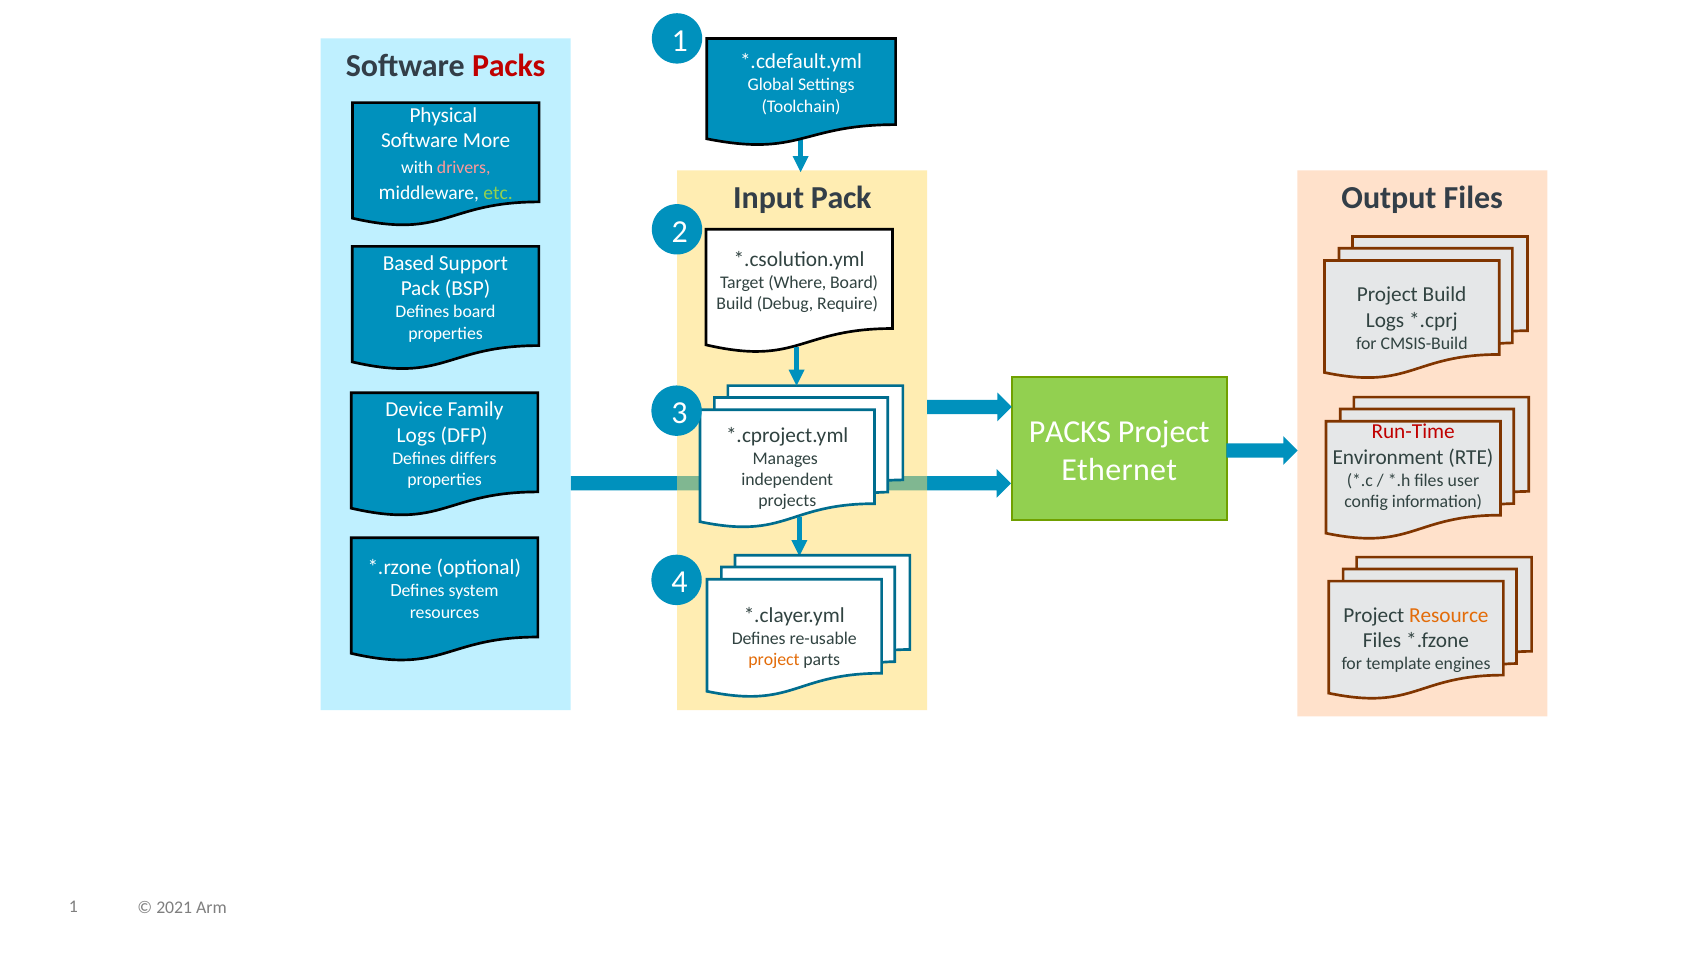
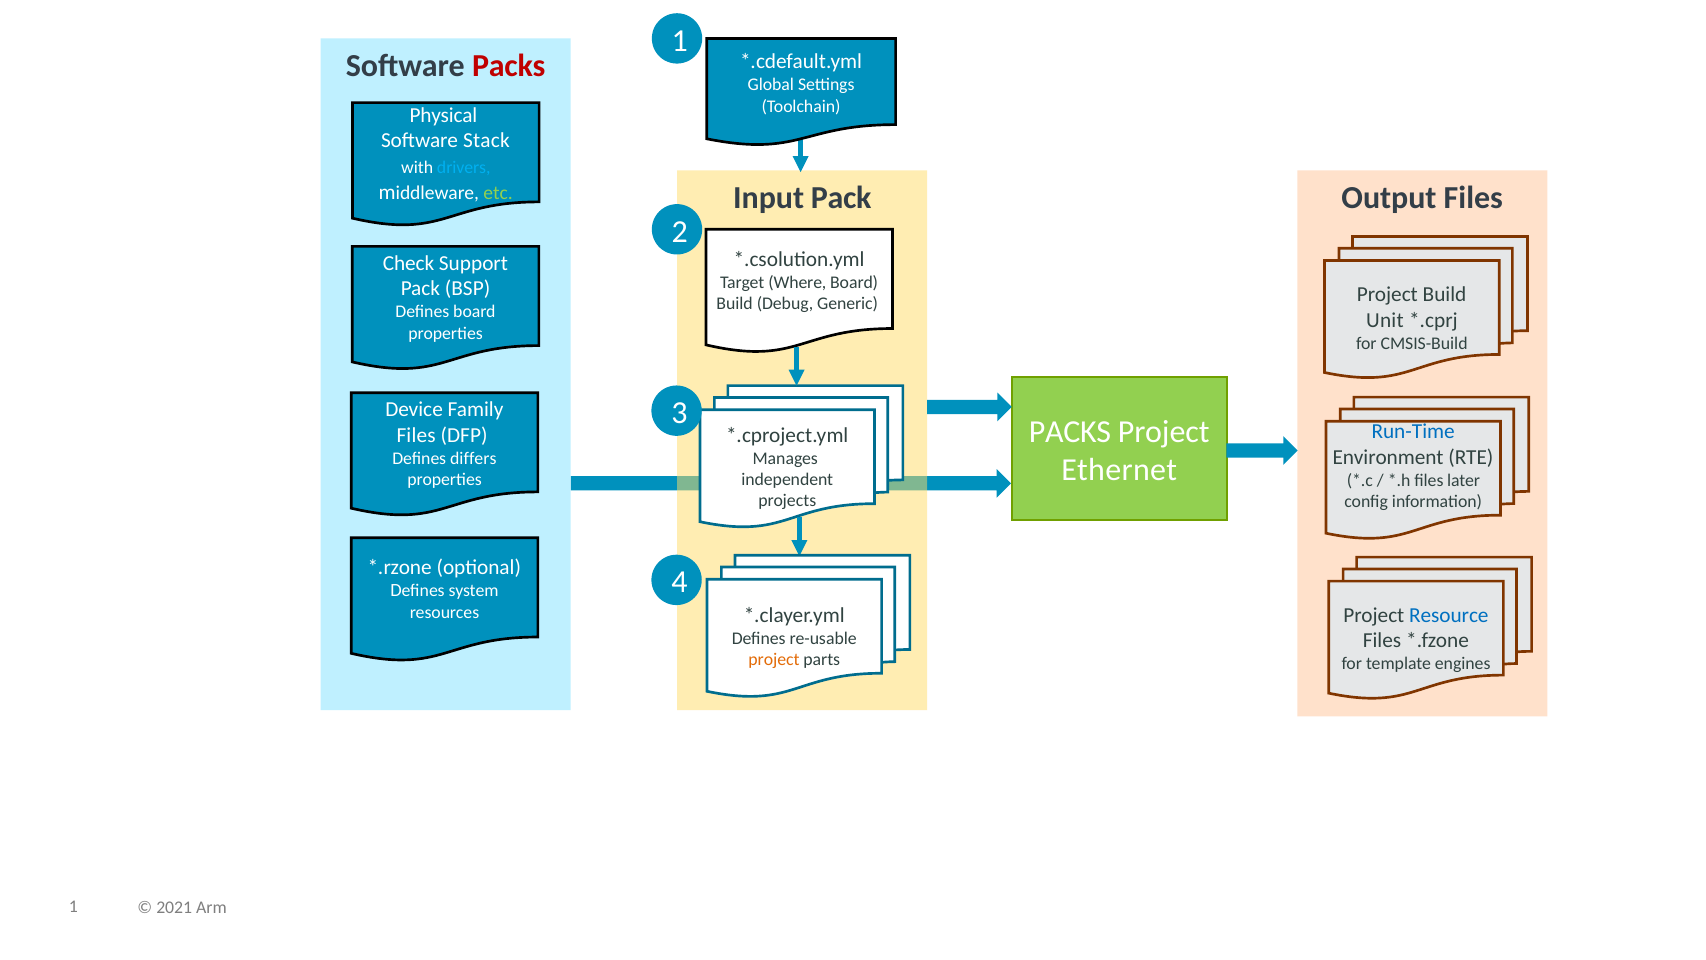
More: More -> Stack
drivers colour: pink -> light blue
Based: Based -> Check
Require: Require -> Generic
Logs at (1385, 320): Logs -> Unit
Run-Time colour: red -> blue
Logs at (416, 435): Logs -> Files
user: user -> later
Resource colour: orange -> blue
